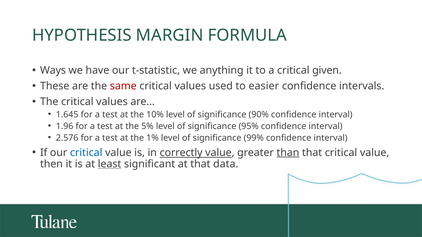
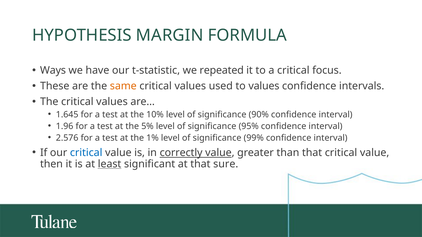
anything: anything -> repeated
given: given -> focus
same colour: red -> orange
to easier: easier -> values
than underline: present -> none
data: data -> sure
